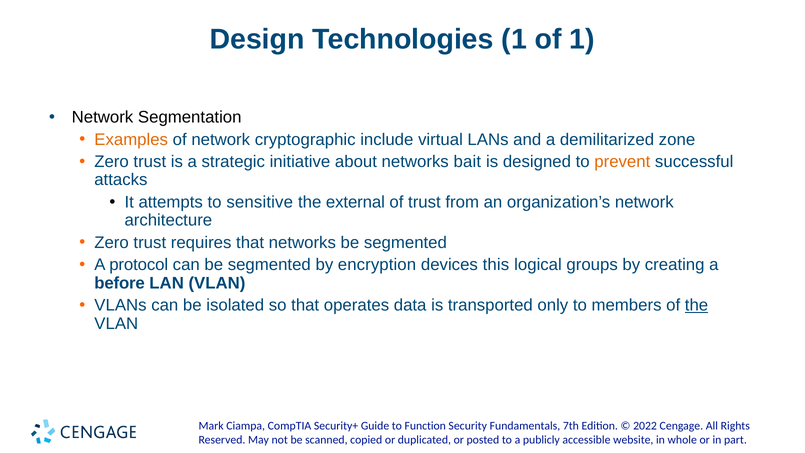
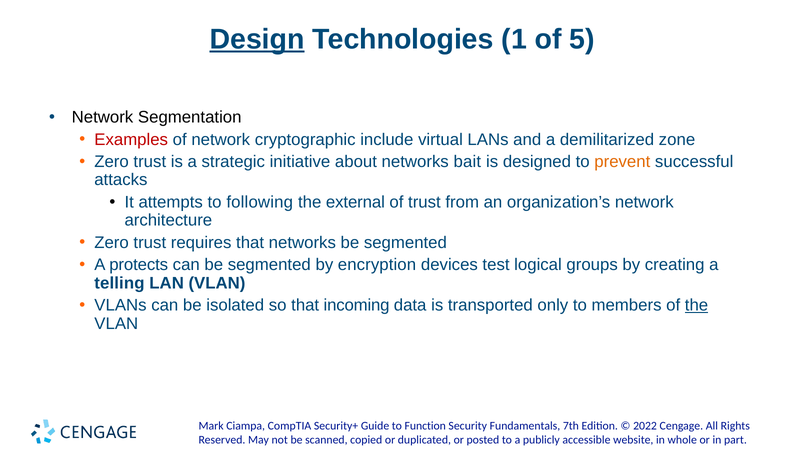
Design underline: none -> present
of 1: 1 -> 5
Examples colour: orange -> red
sensitive: sensitive -> following
protocol: protocol -> protects
this: this -> test
before: before -> telling
operates: operates -> incoming
